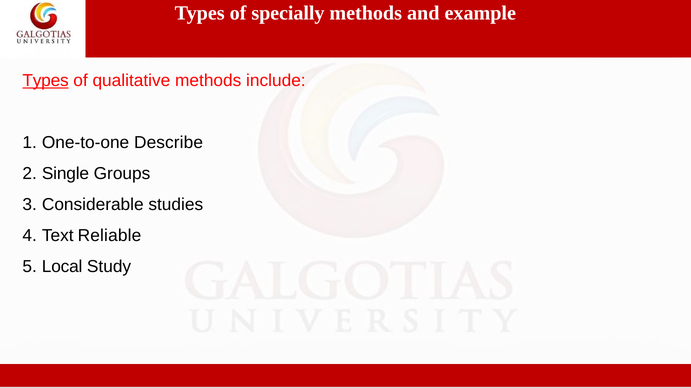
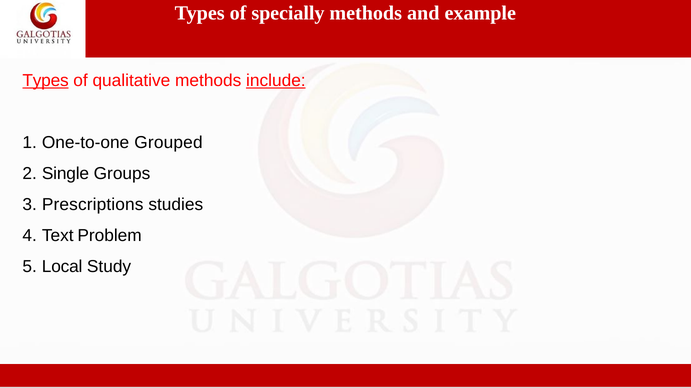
include underline: none -> present
Describe: Describe -> Grouped
Considerable: Considerable -> Prescriptions
Reliable: Reliable -> Problem
